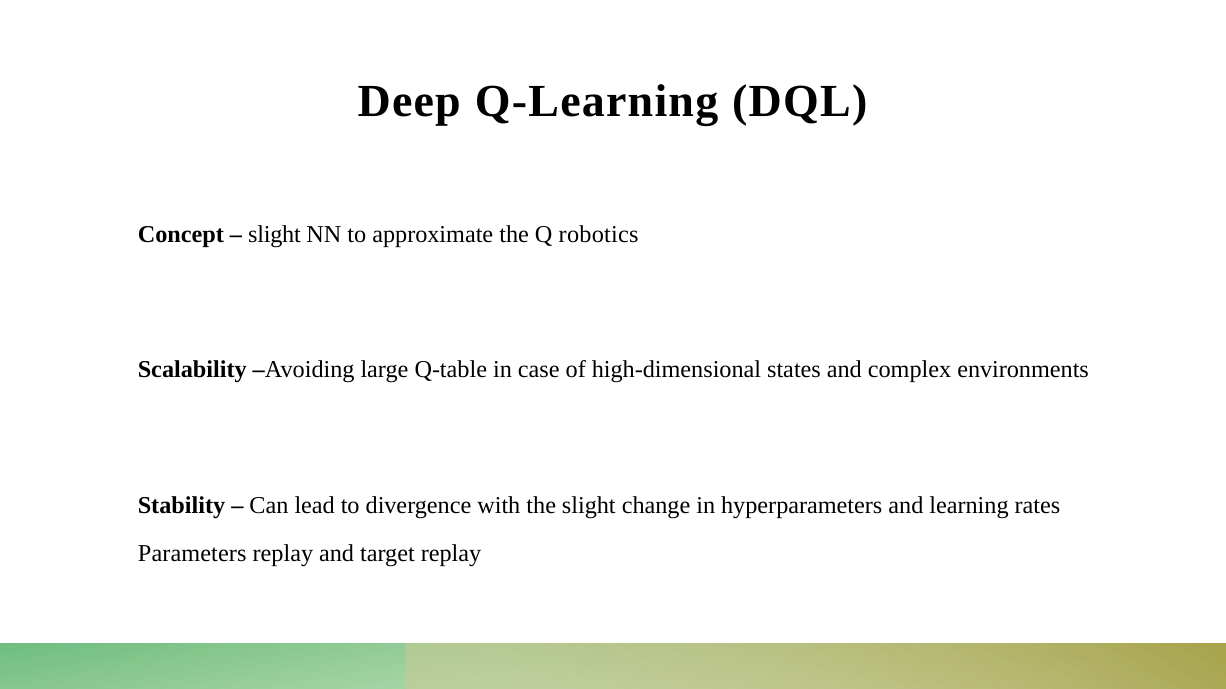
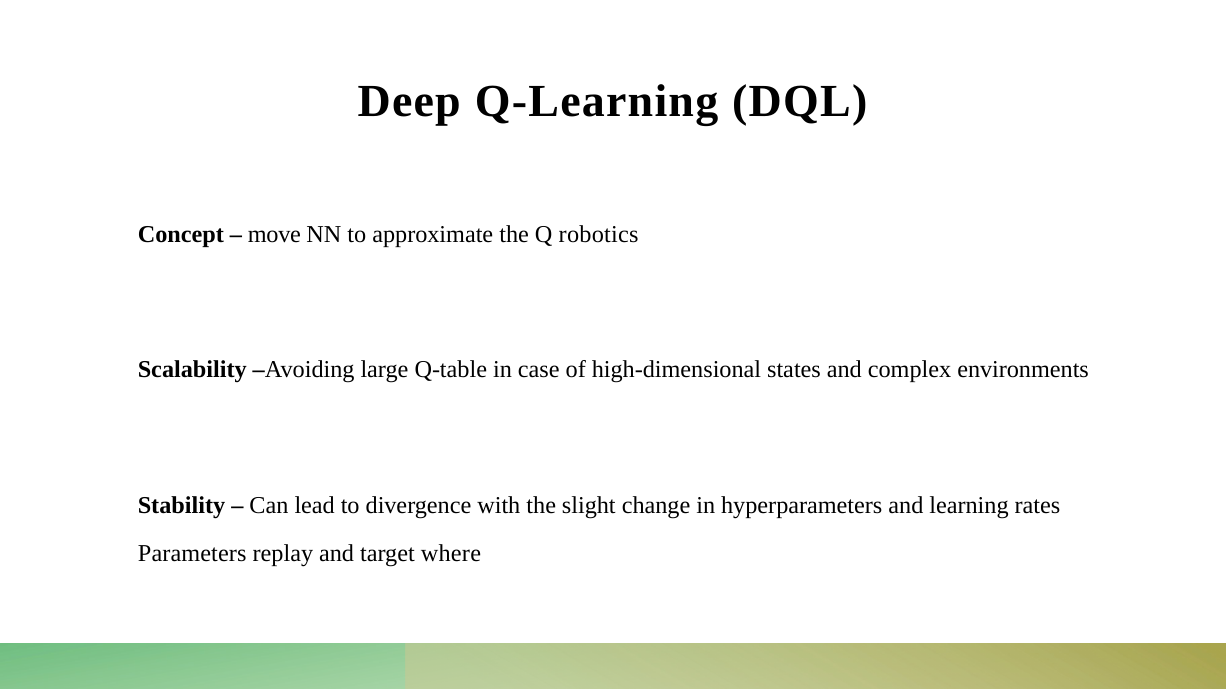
slight at (274, 234): slight -> move
target replay: replay -> where
